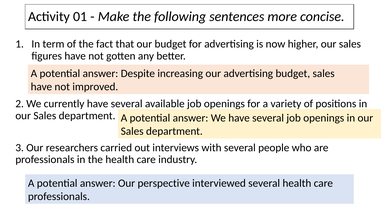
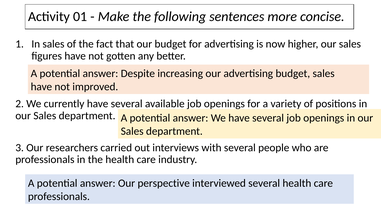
In term: term -> sales
